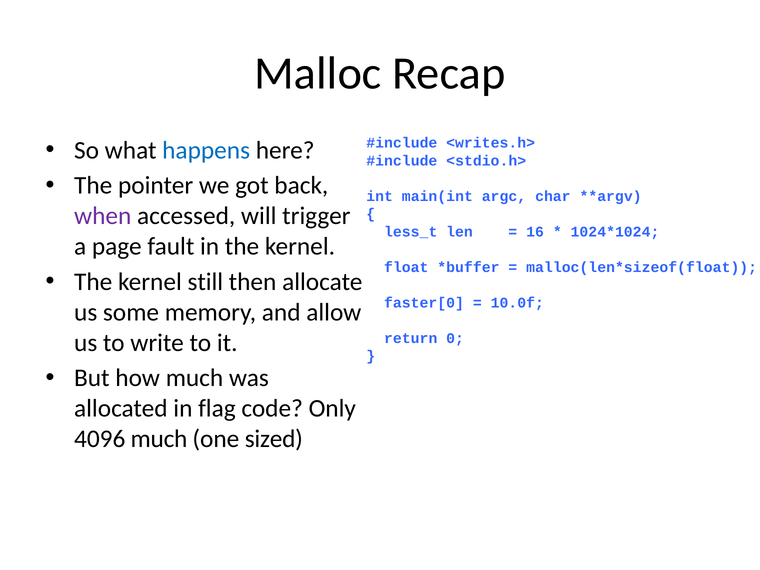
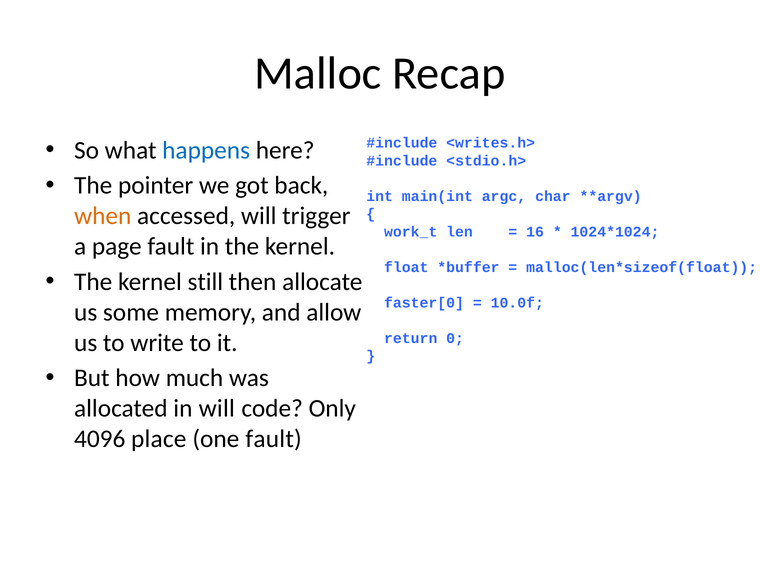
when colour: purple -> orange
less_t: less_t -> work_t
in flag: flag -> will
4096 much: much -> place
one sized: sized -> fault
